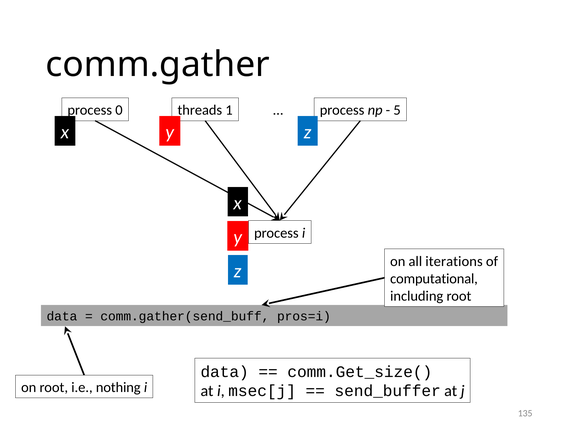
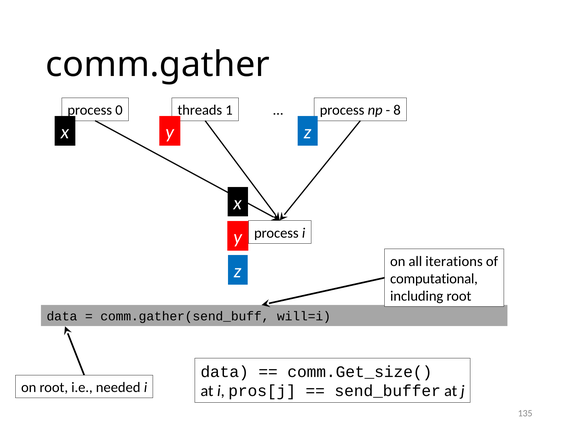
5: 5 -> 8
pros=i: pros=i -> will=i
nothing: nothing -> needed
msec[j: msec[j -> pros[j
